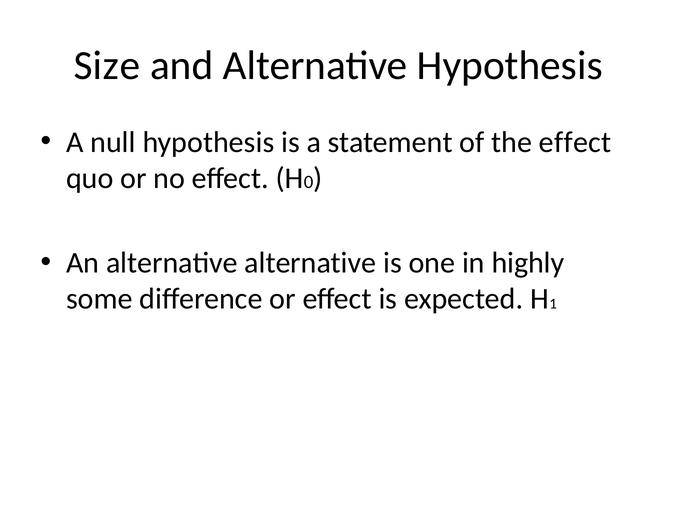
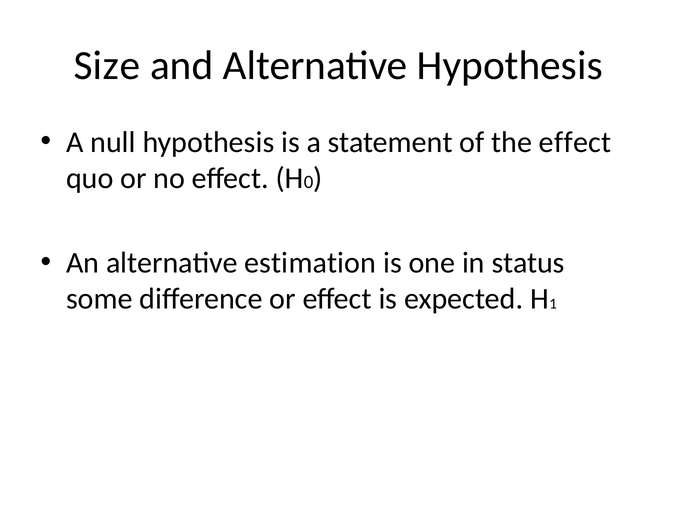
alternative alternative: alternative -> estimation
highly: highly -> status
